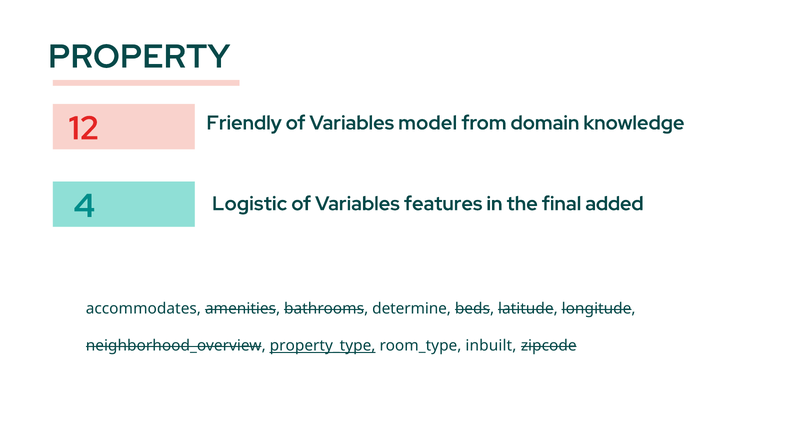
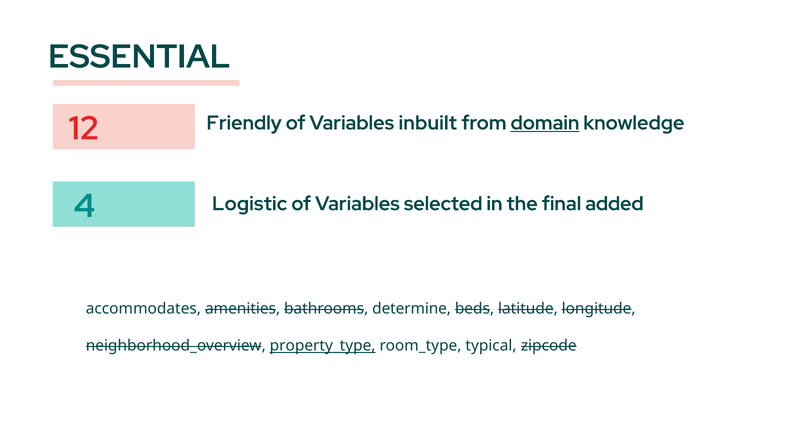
PROPERTY: PROPERTY -> ESSENTIAL
model: model -> inbuilt
domain underline: none -> present
features: features -> selected
inbuilt: inbuilt -> typical
